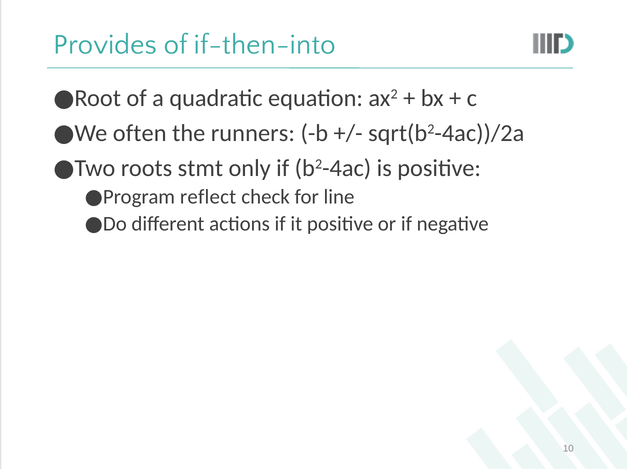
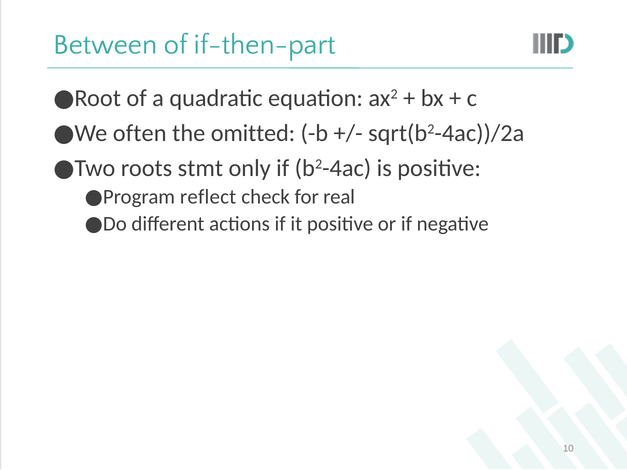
Provides: Provides -> Between
if-then-into: if-then-into -> if-then-part
runners: runners -> omitted
line: line -> real
